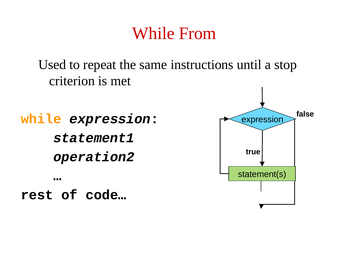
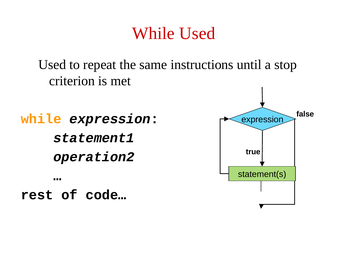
While From: From -> Used
